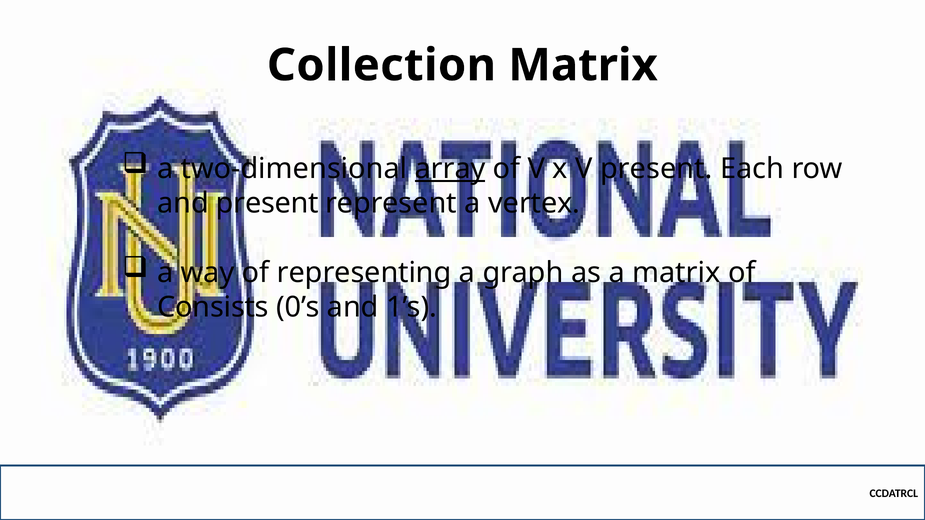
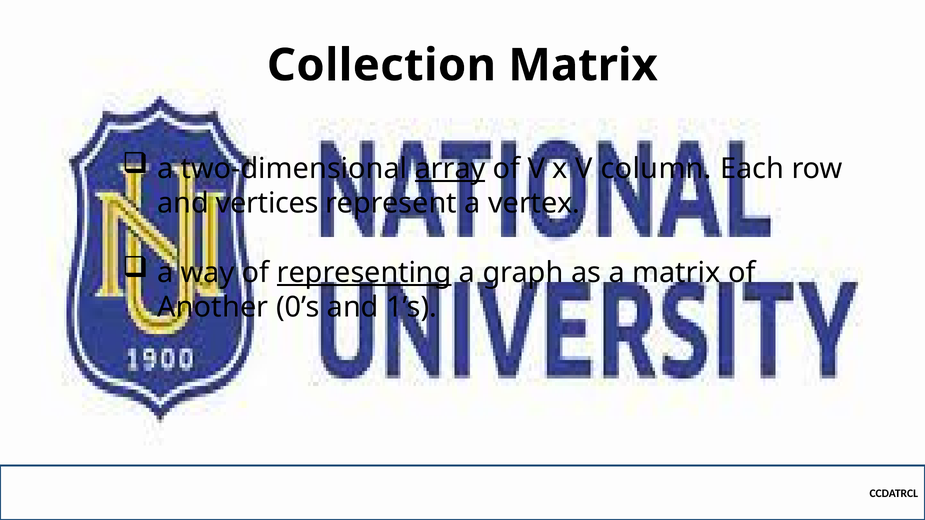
V present: present -> column
and present: present -> vertices
representing underline: none -> present
Consists: Consists -> Another
